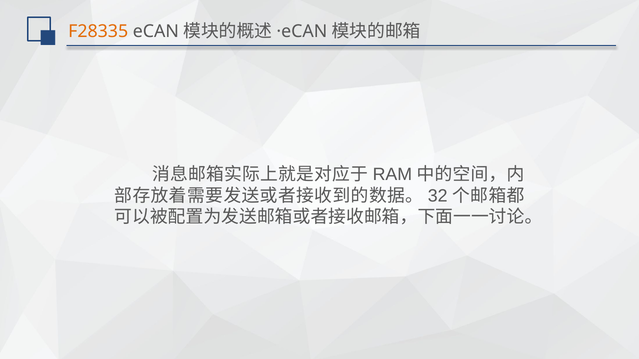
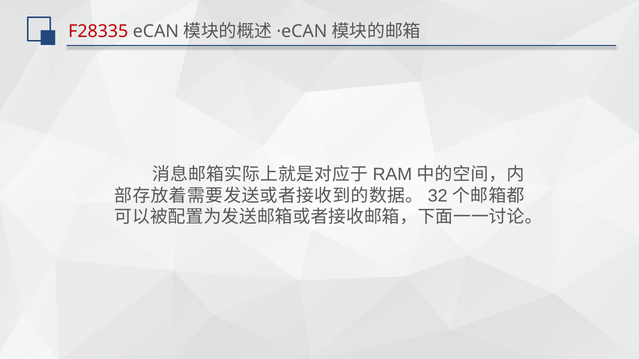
F28335 colour: orange -> red
